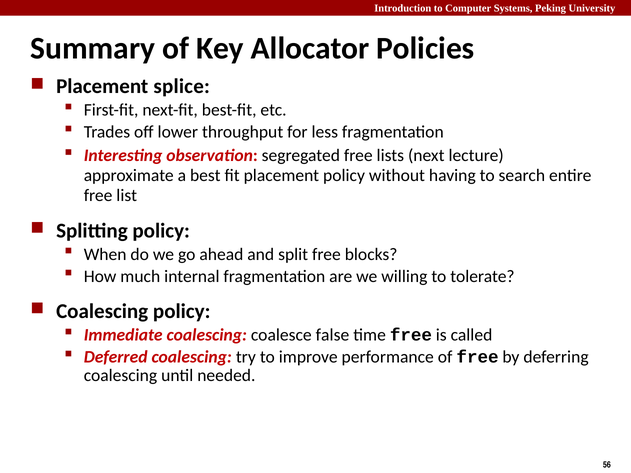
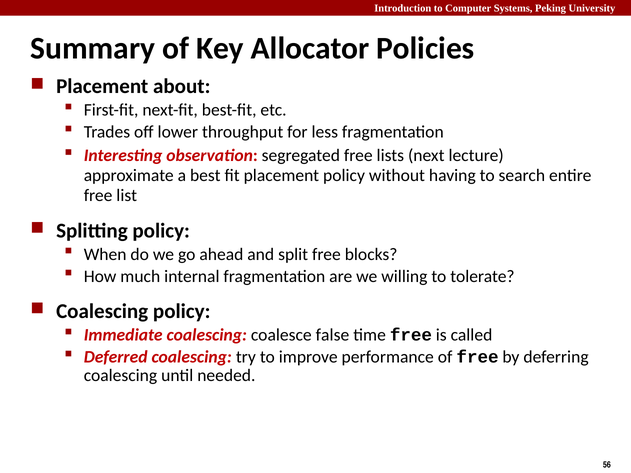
splice: splice -> about
